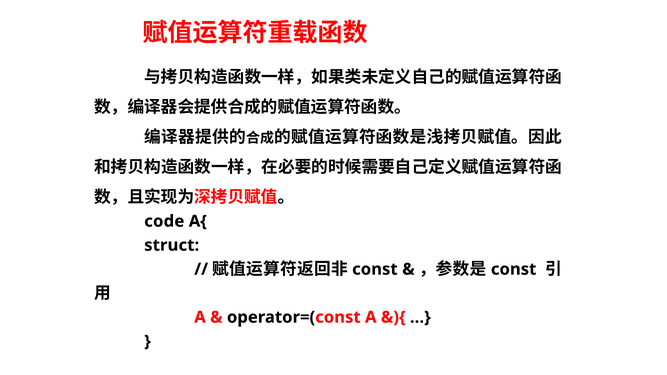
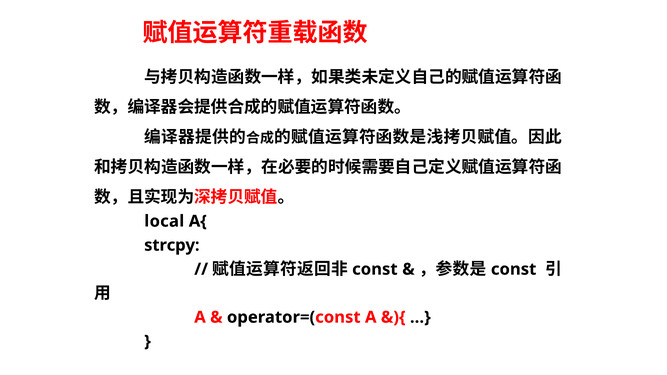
code: code -> local
struct: struct -> strcpy
